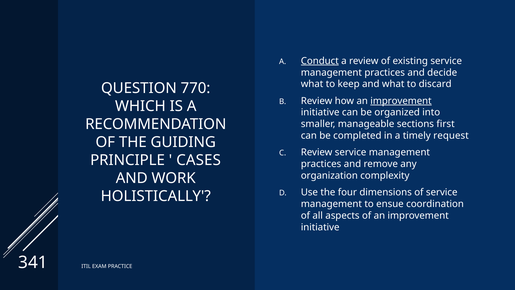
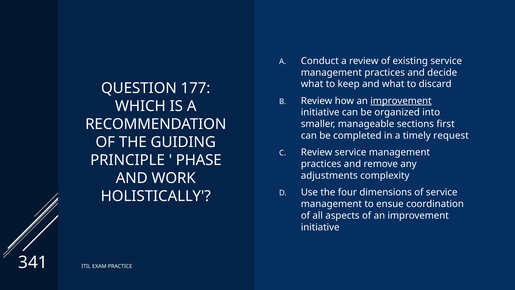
Conduct underline: present -> none
770: 770 -> 177
CASES: CASES -> PHASE
organization: organization -> adjustments
